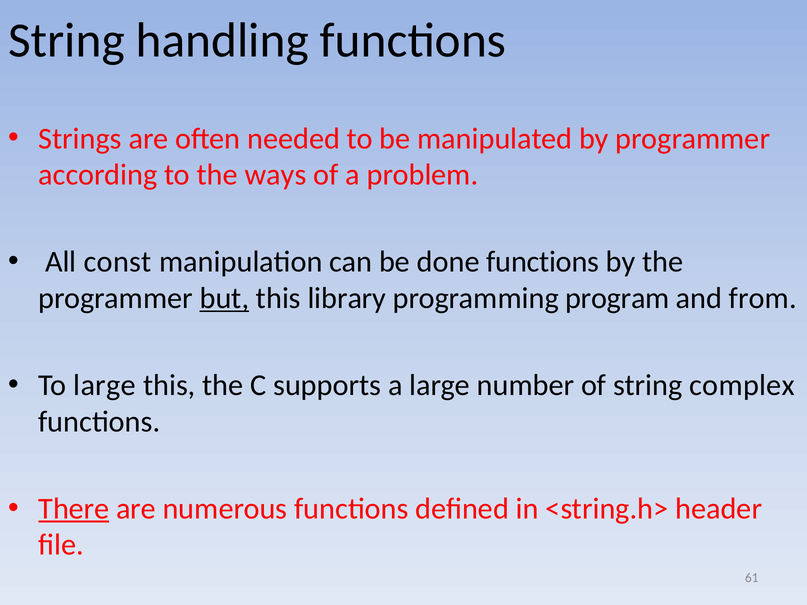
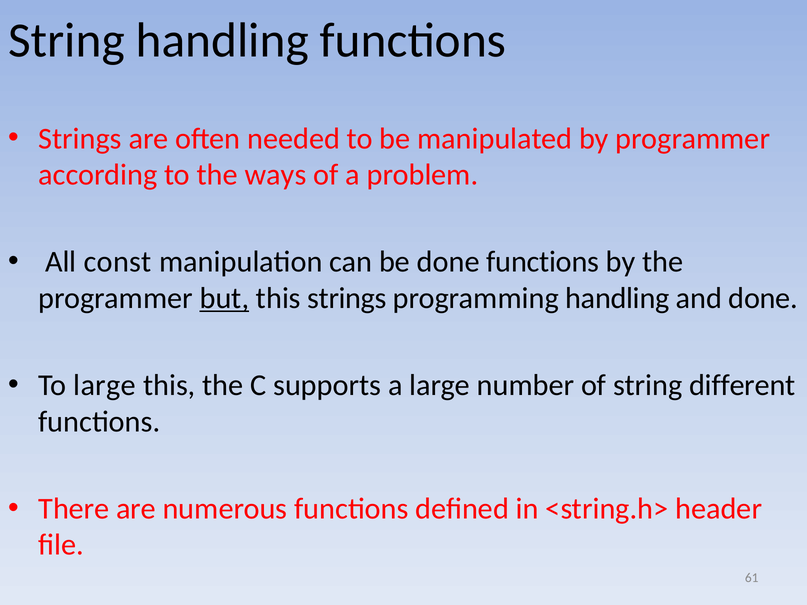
this library: library -> strings
programming program: program -> handling
and from: from -> done
complex: complex -> different
There underline: present -> none
